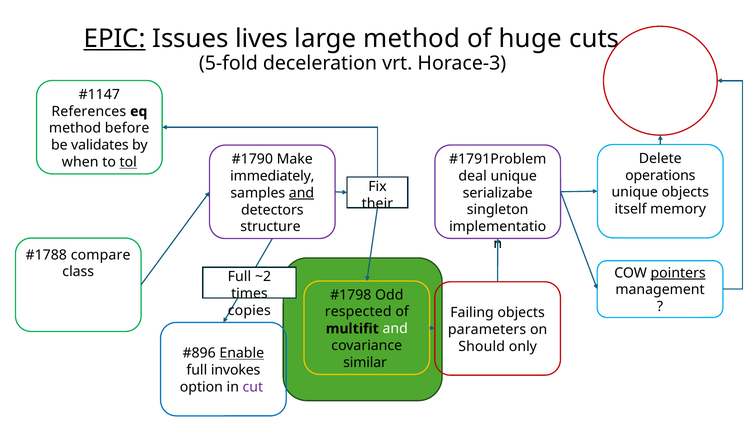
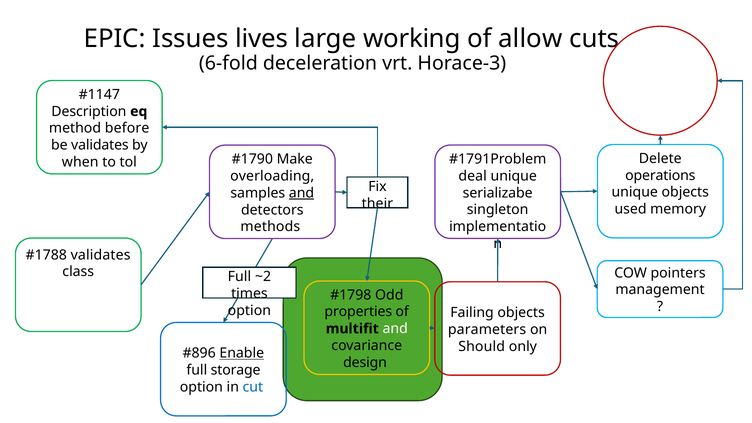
EPIC underline: present -> none
large method: method -> working
huge: huge -> allow
5-fold: 5-fold -> 6-fold
References: References -> Description
tol underline: present -> none
immediately: immediately -> overloading
itself: itself -> used
structure: structure -> methods
compare at (101, 255): compare -> validates
pointers underline: present -> none
copies at (249, 311): copies -> option
respected: respected -> properties
similar: similar -> design
invokes: invokes -> storage
cut colour: purple -> blue
